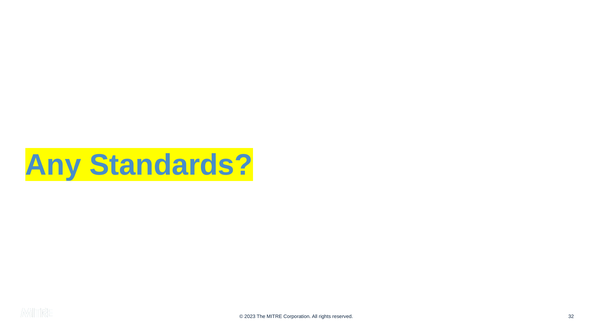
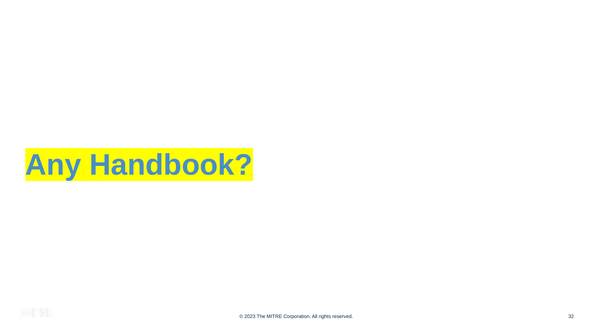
Standards: Standards -> Handbook
